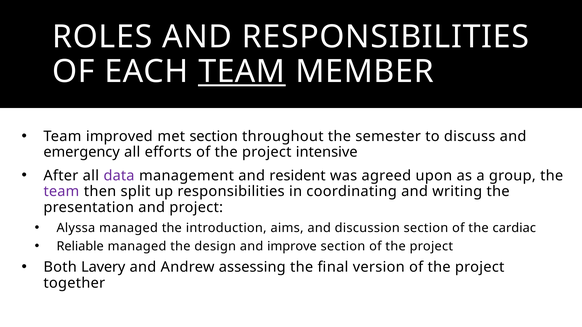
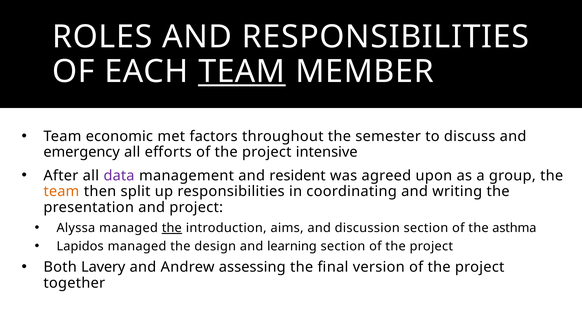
improved: improved -> economic
met section: section -> factors
team at (61, 192) colour: purple -> orange
the at (172, 228) underline: none -> present
cardiac: cardiac -> asthma
Reliable: Reliable -> Lapidos
improve: improve -> learning
